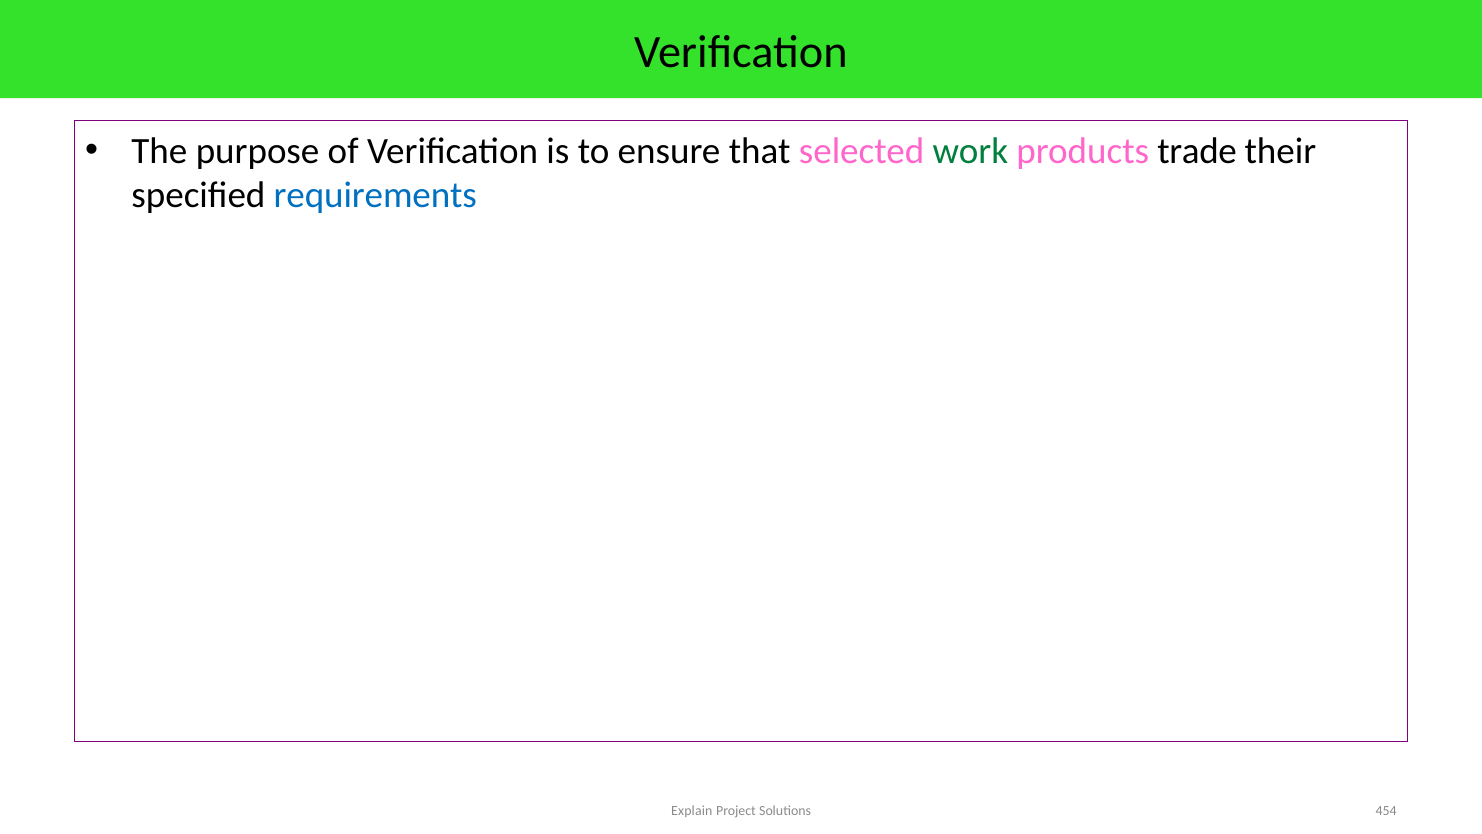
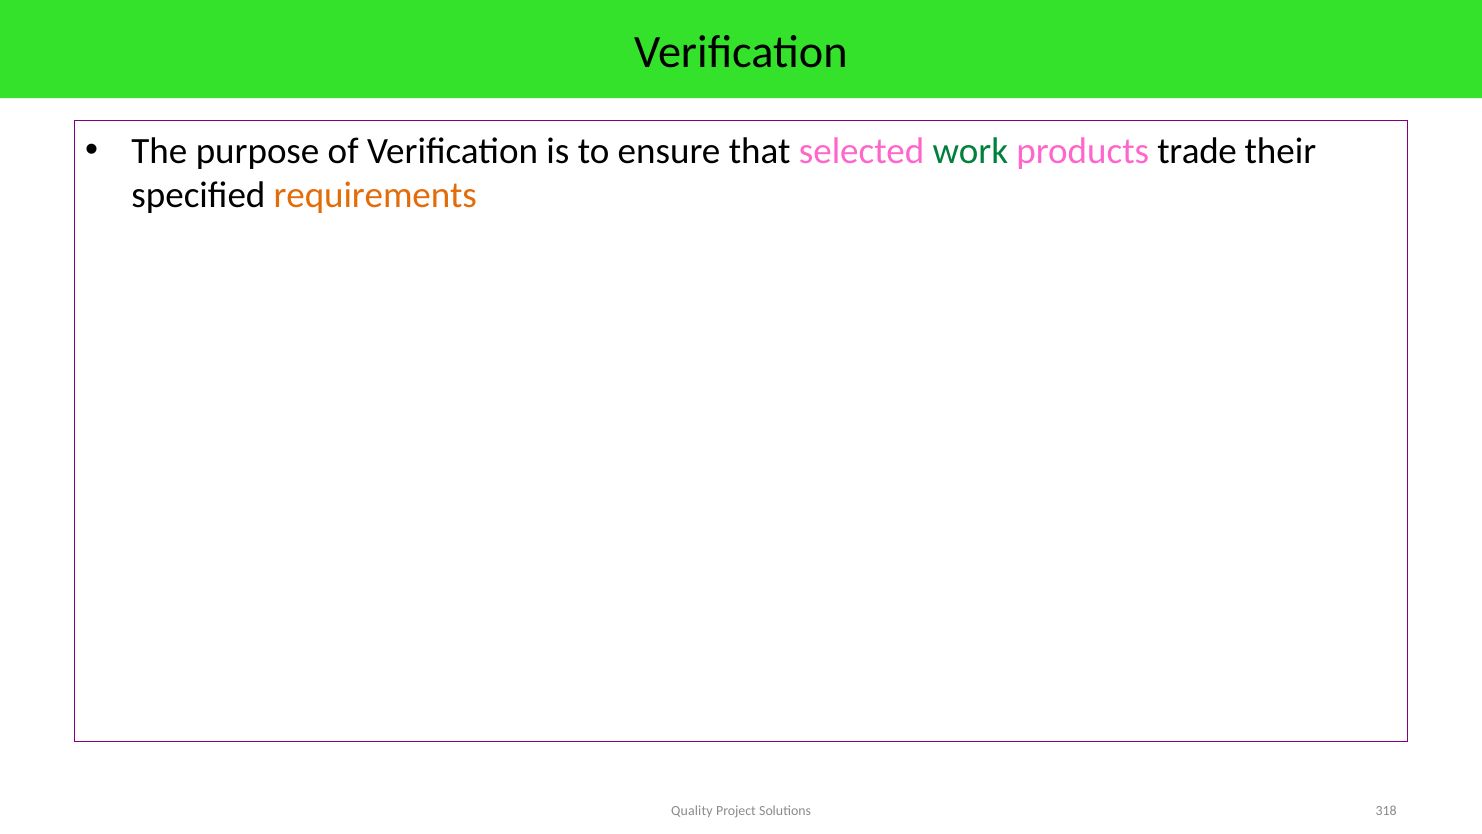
requirements colour: blue -> orange
Explain: Explain -> Quality
454: 454 -> 318
